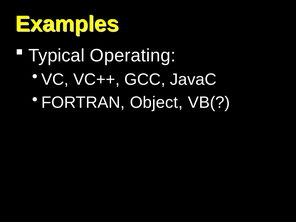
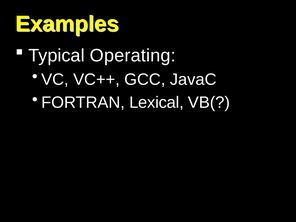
Object: Object -> Lexical
